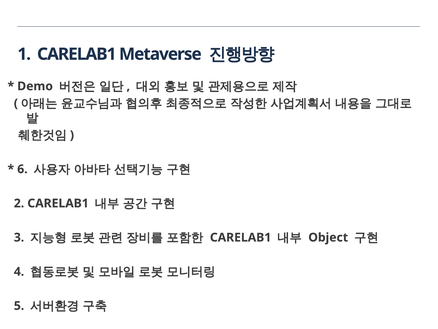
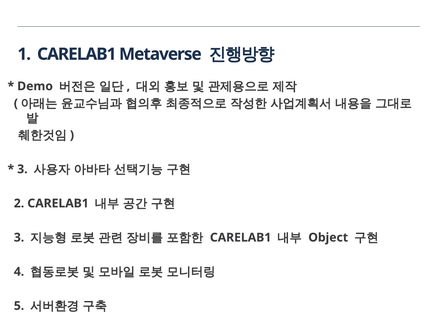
6 at (22, 169): 6 -> 3
